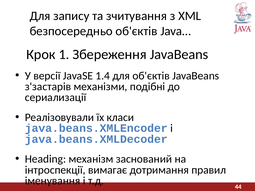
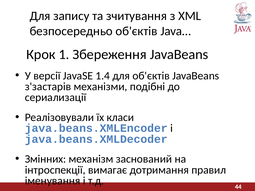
Heading: Heading -> Змінних
